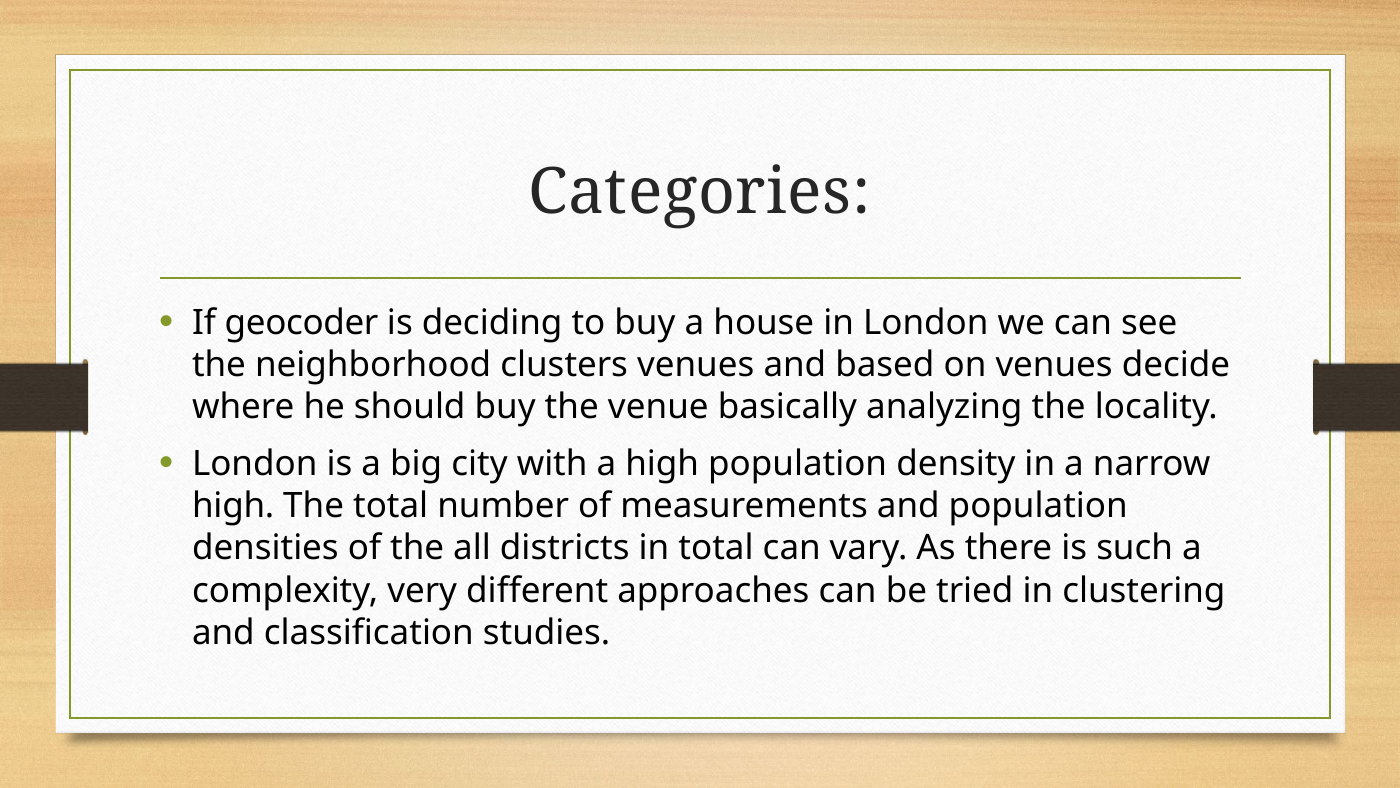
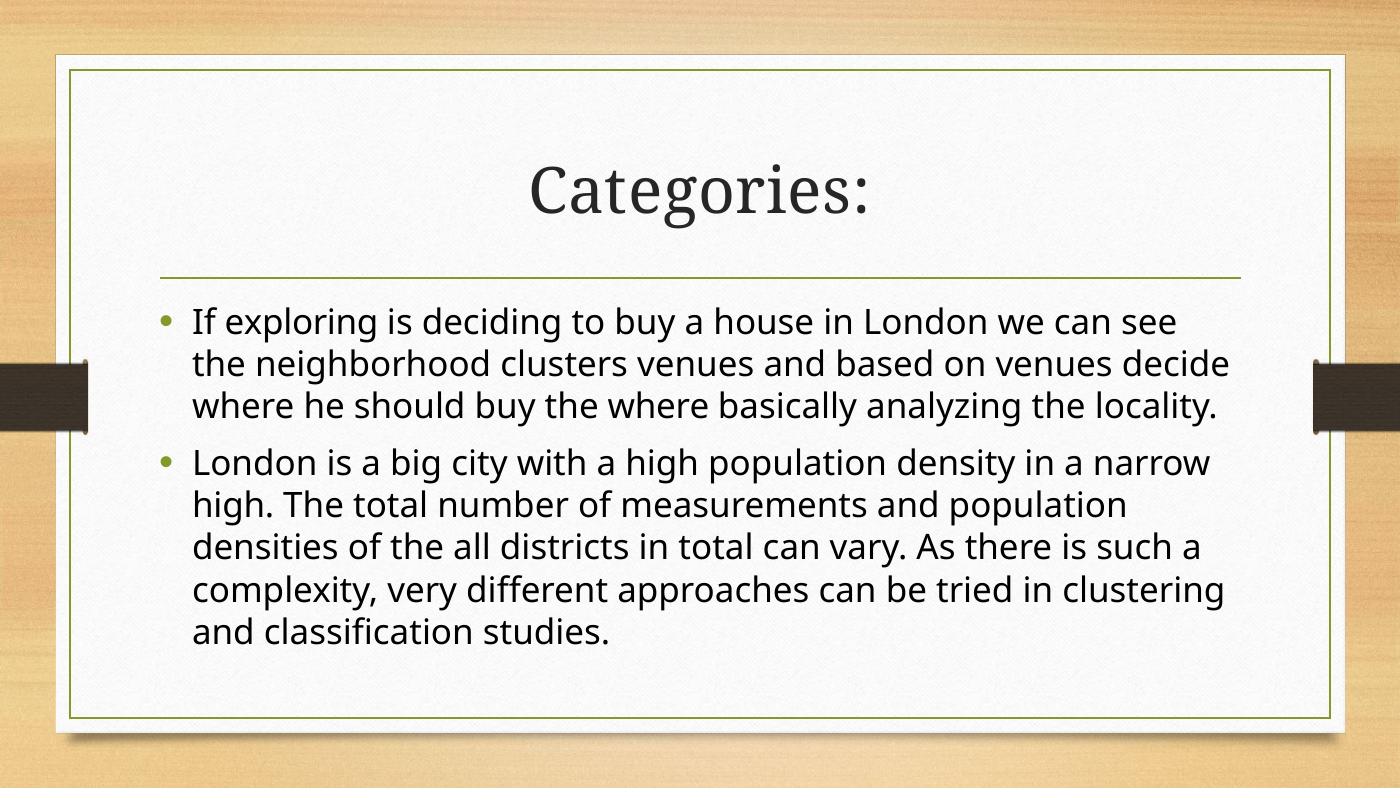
geocoder: geocoder -> exploring
the venue: venue -> where
